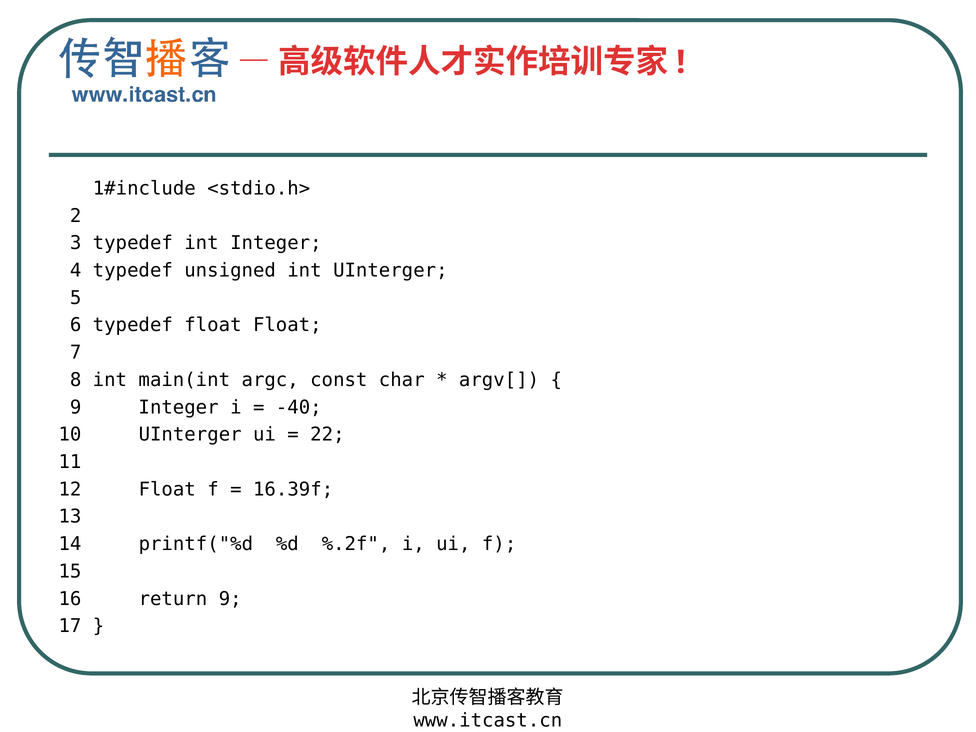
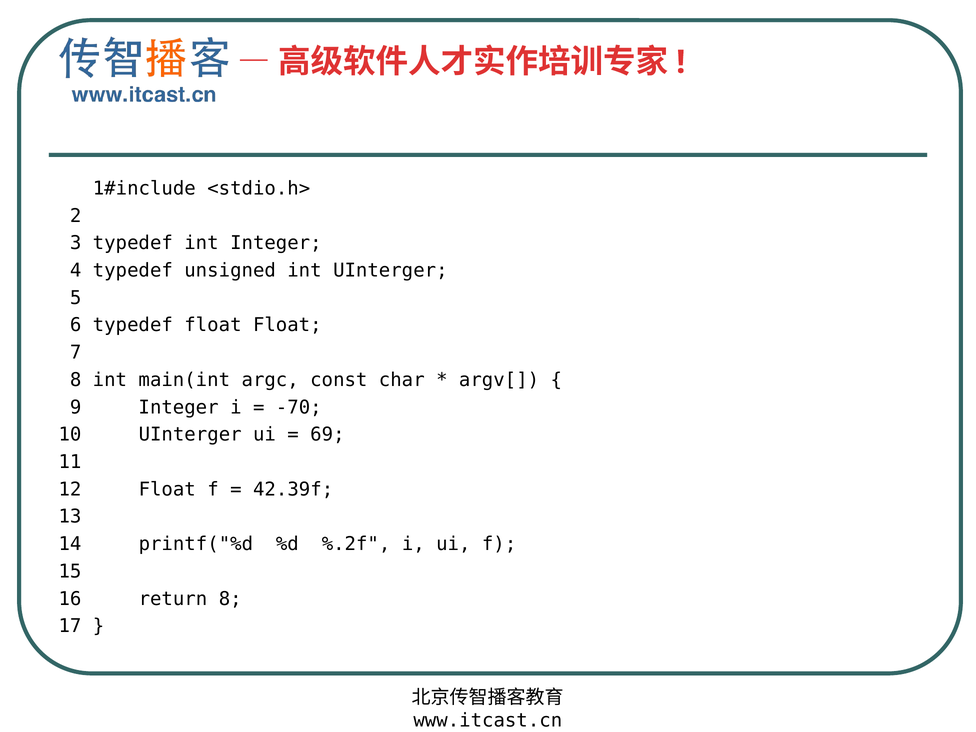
-40: -40 -> -70
22: 22 -> 69
16.39f: 16.39f -> 42.39f
return 9: 9 -> 8
